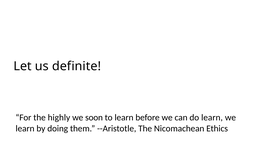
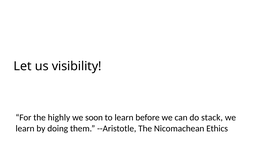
definite: definite -> visibility
do learn: learn -> stack
